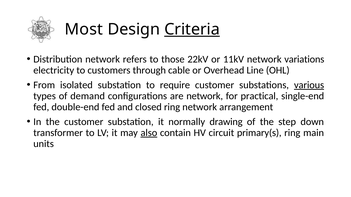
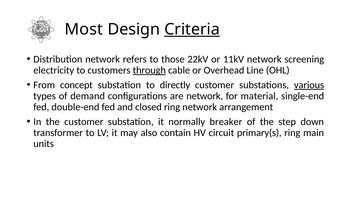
variations: variations -> screening
through underline: none -> present
isolated: isolated -> concept
require: require -> directly
practical: practical -> material
drawing: drawing -> breaker
also underline: present -> none
